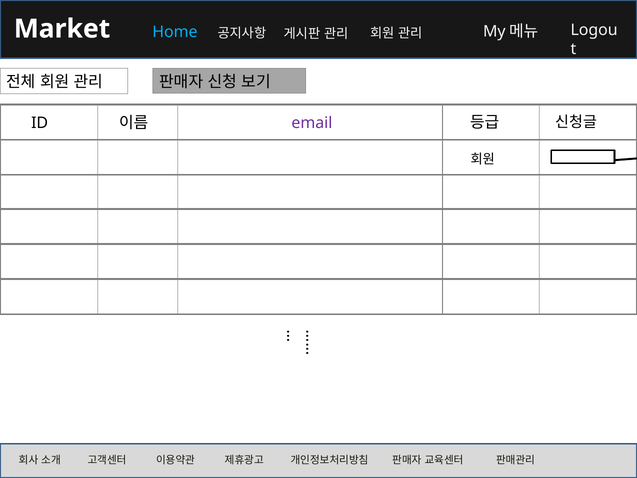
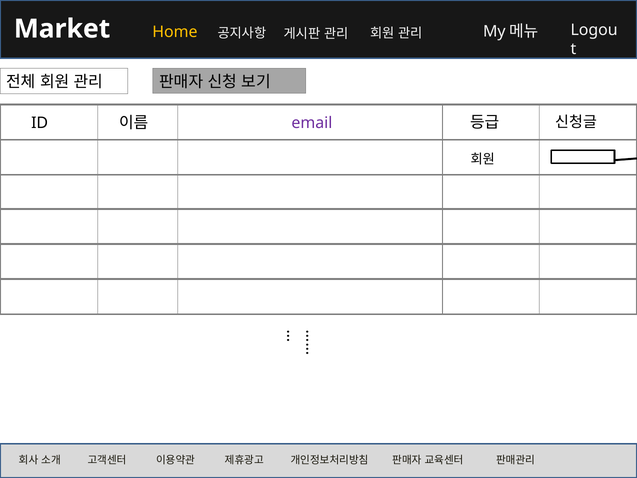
Home colour: light blue -> yellow
